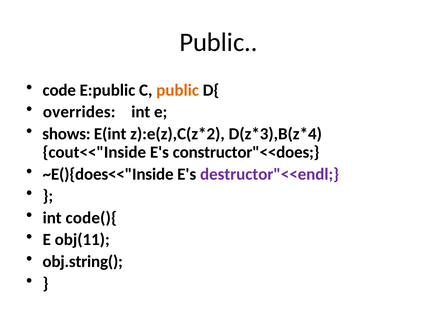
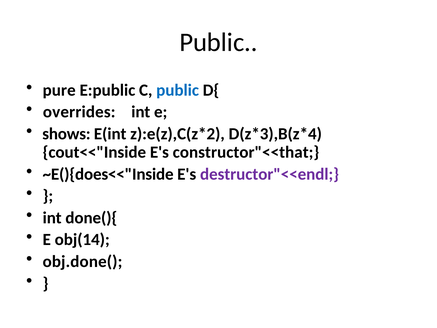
code: code -> pure
public at (178, 90) colour: orange -> blue
constructor"<<does: constructor"<<does -> constructor"<<that
code(){: code(){ -> done(){
obj(11: obj(11 -> obj(14
obj.string(: obj.string( -> obj.done(
